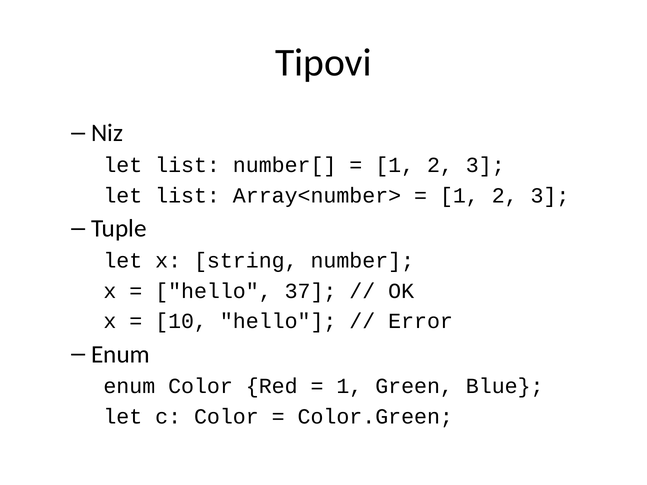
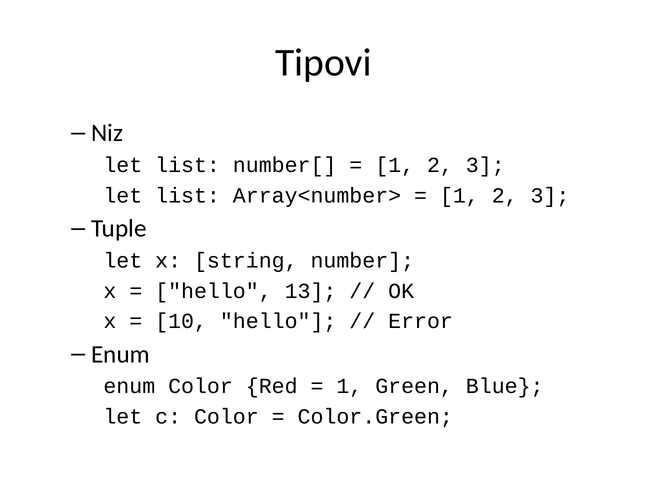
37: 37 -> 13
